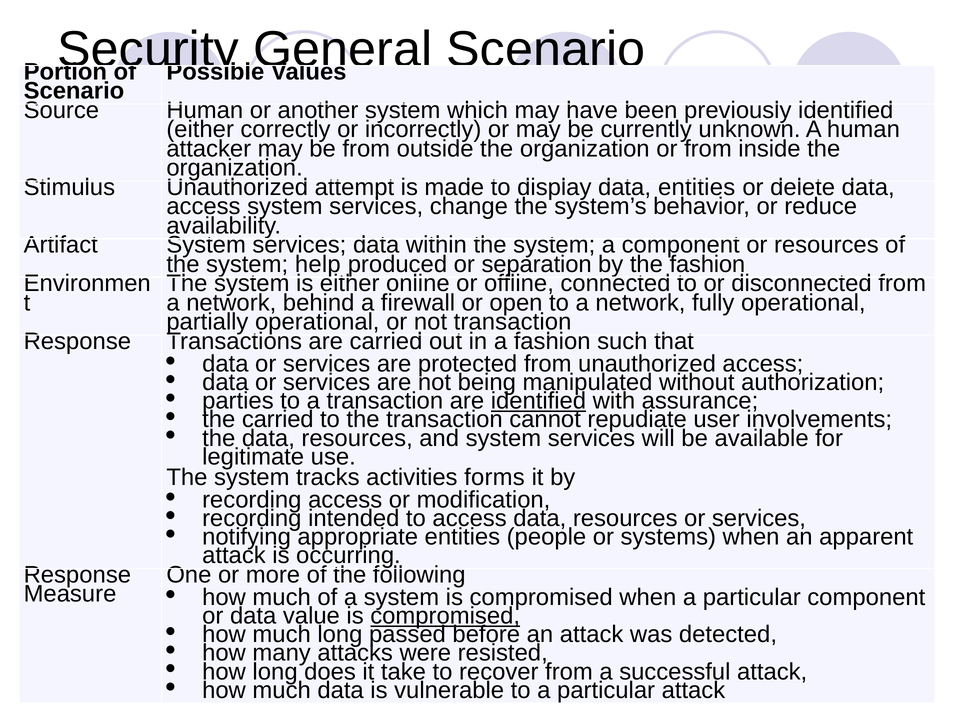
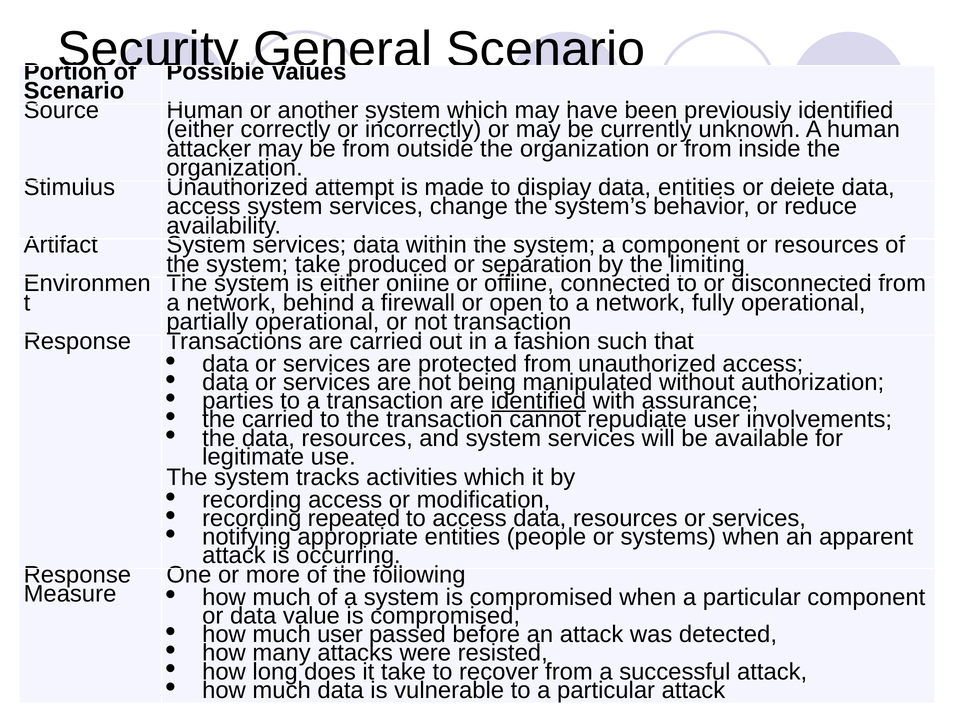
system help: help -> take
the fashion: fashion -> limiting
activities forms: forms -> which
intended: intended -> repeated
compromised at (445, 616) underline: present -> none
much long: long -> user
